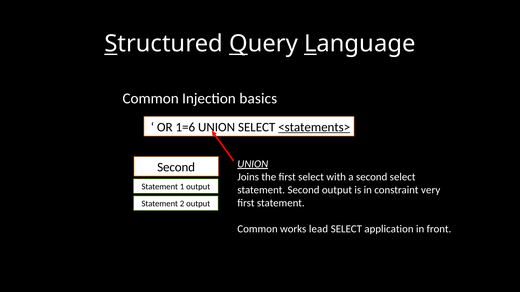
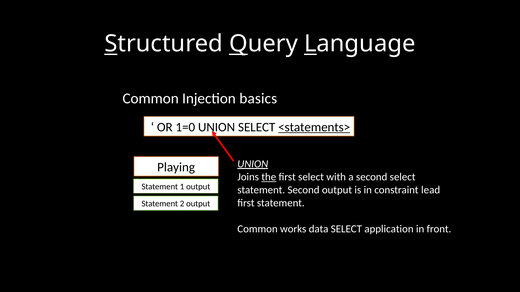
1=6: 1=6 -> 1=0
Second at (176, 168): Second -> Playing
the underline: none -> present
very: very -> lead
lead: lead -> data
